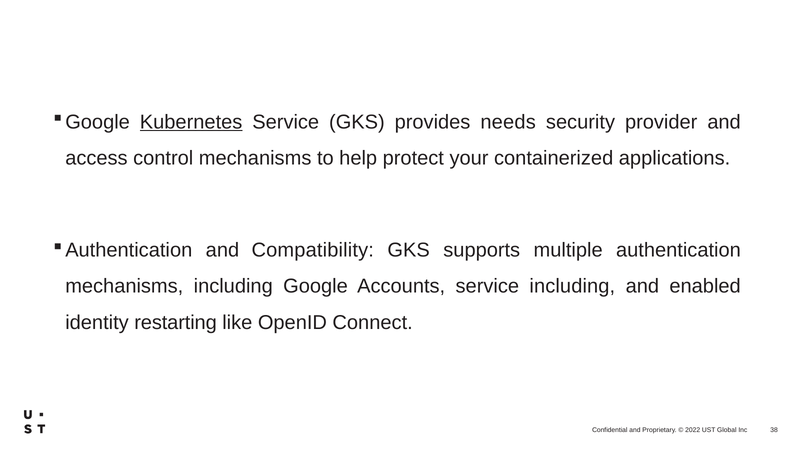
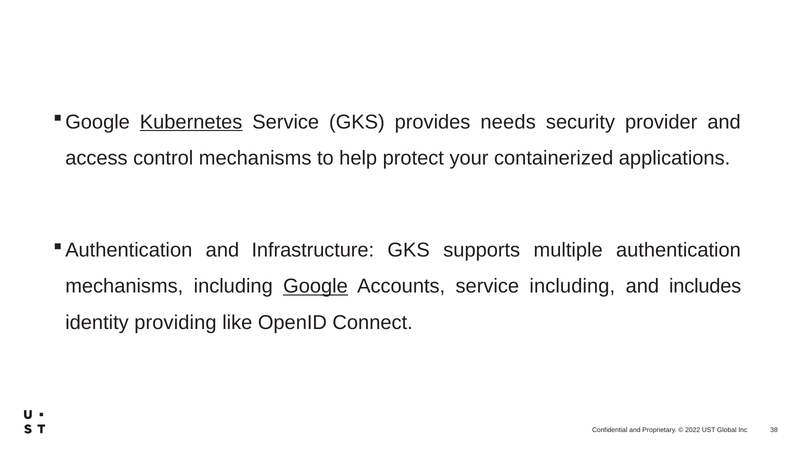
Compatibility: Compatibility -> Infrastructure
Google underline: none -> present
enabled: enabled -> includes
restarting: restarting -> providing
